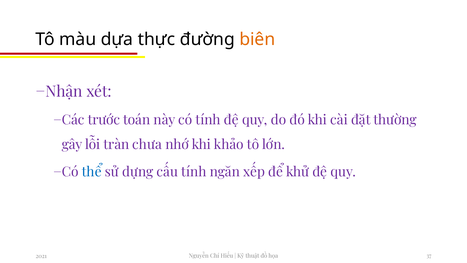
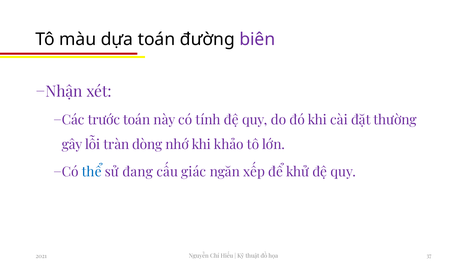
dựa thực: thực -> toán
biên colour: orange -> purple
chưa: chưa -> dòng
dựng: dựng -> đang
cấu tính: tính -> giác
